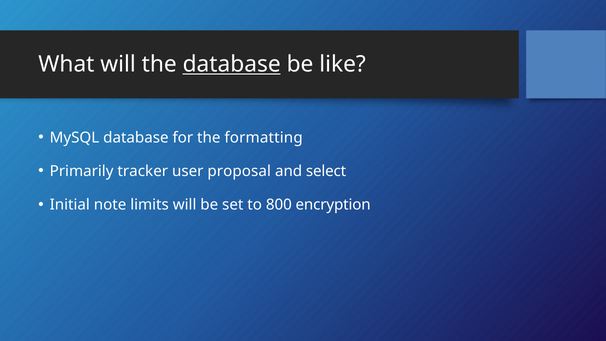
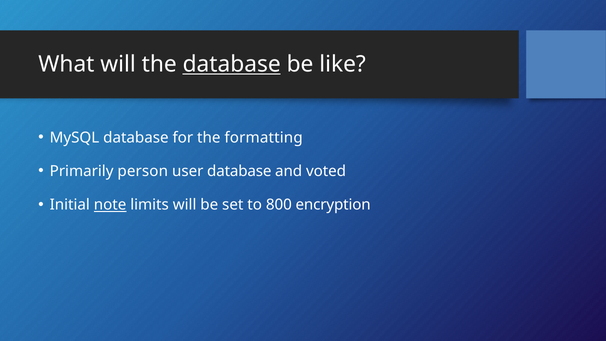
tracker: tracker -> person
user proposal: proposal -> database
select: select -> voted
note underline: none -> present
